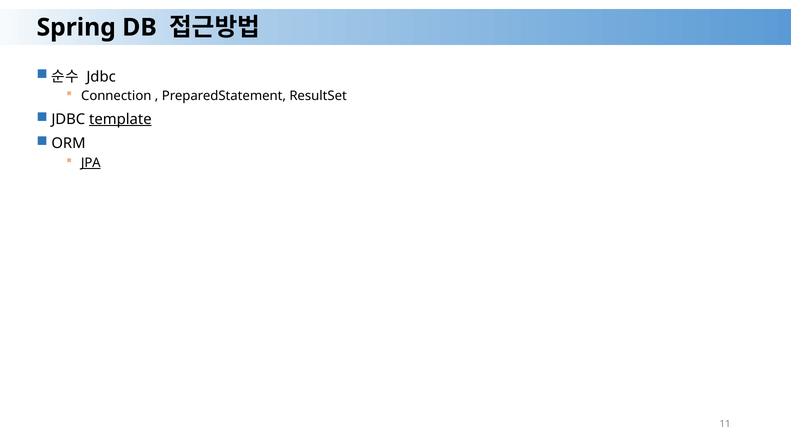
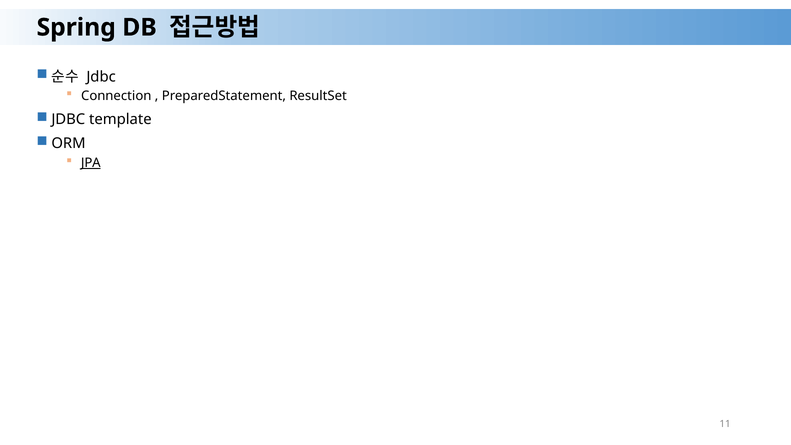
template underline: present -> none
